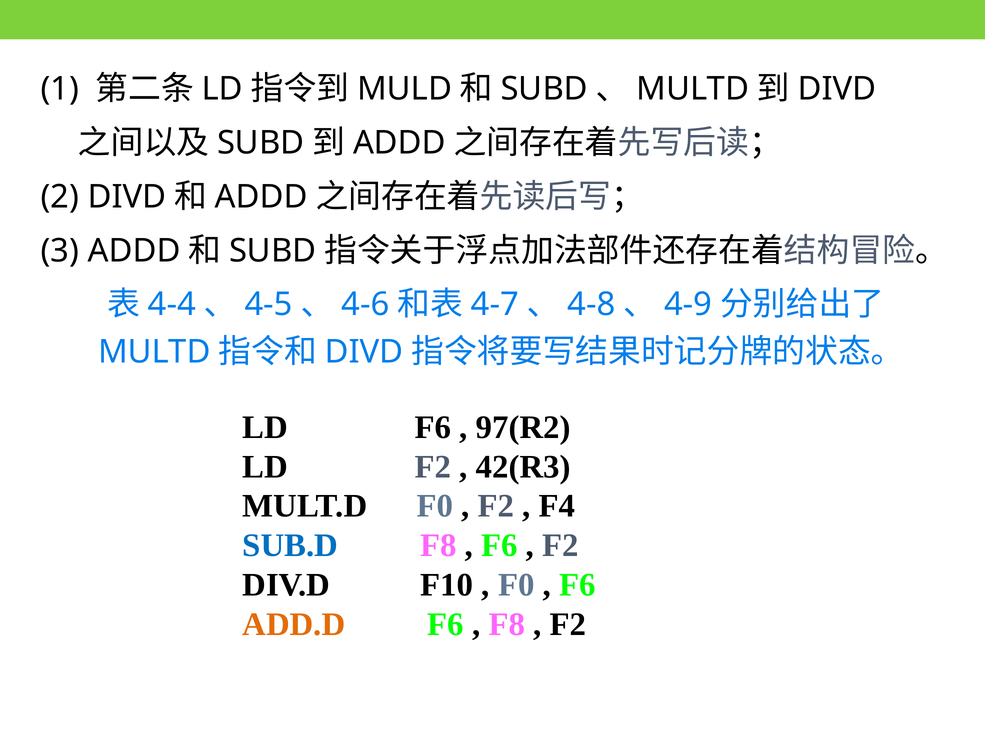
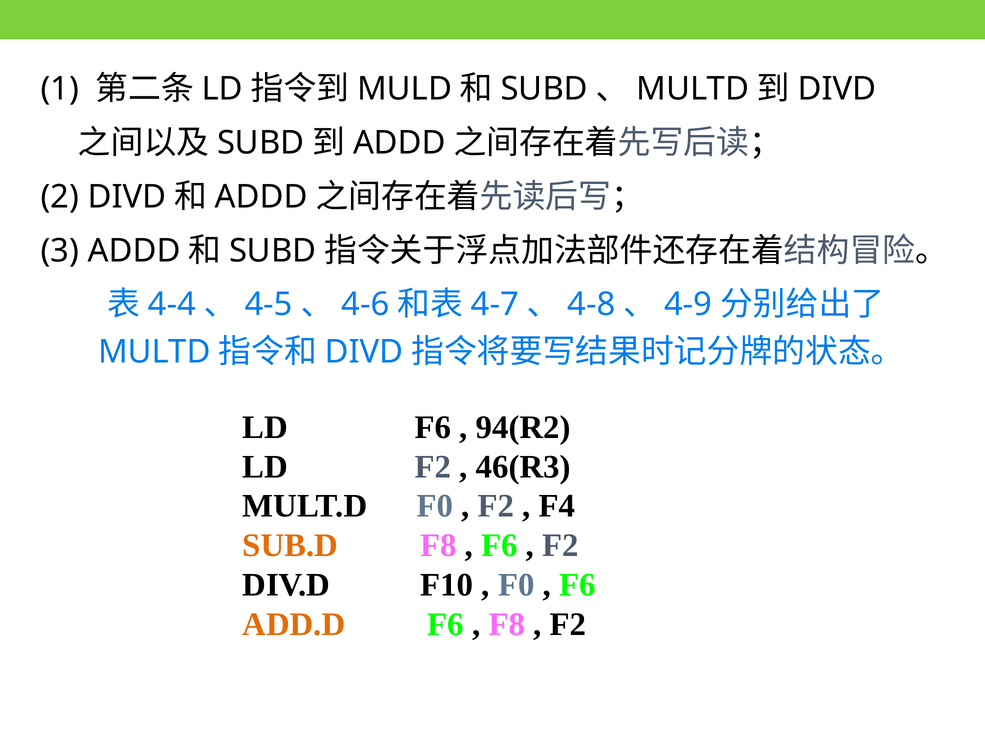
97(R2: 97(R2 -> 94(R2
42(R3: 42(R3 -> 46(R3
SUB.D colour: blue -> orange
